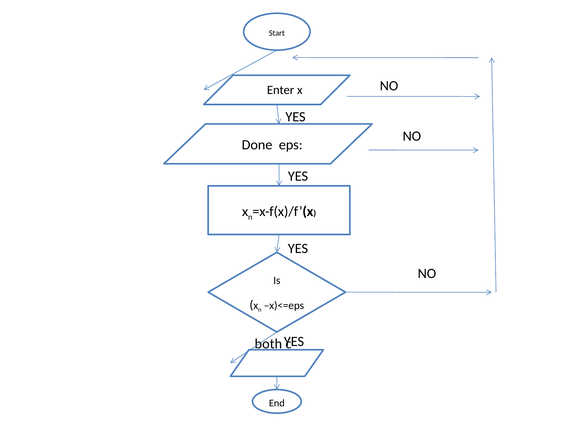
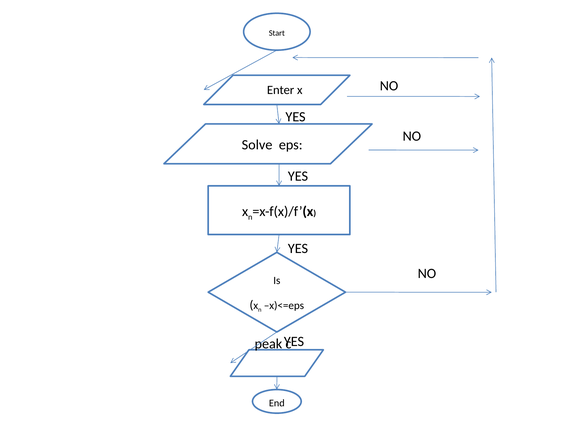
Done: Done -> Solve
both: both -> peak
